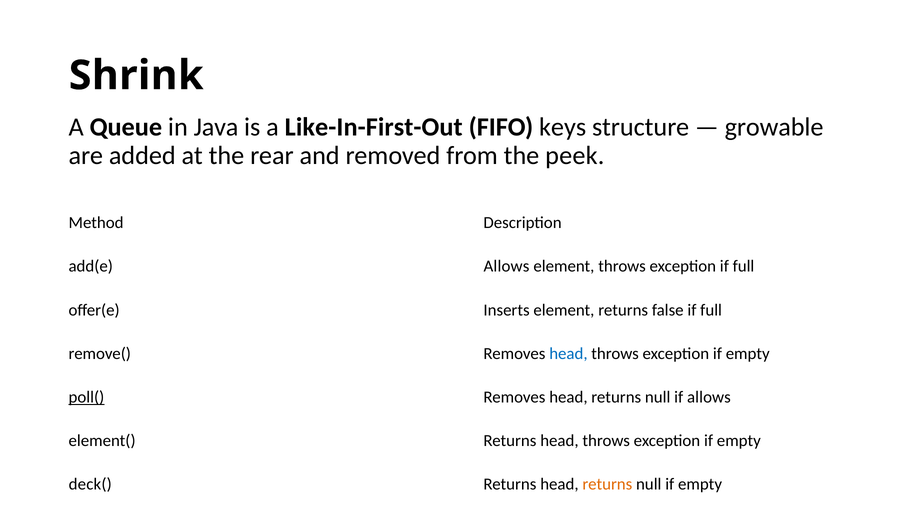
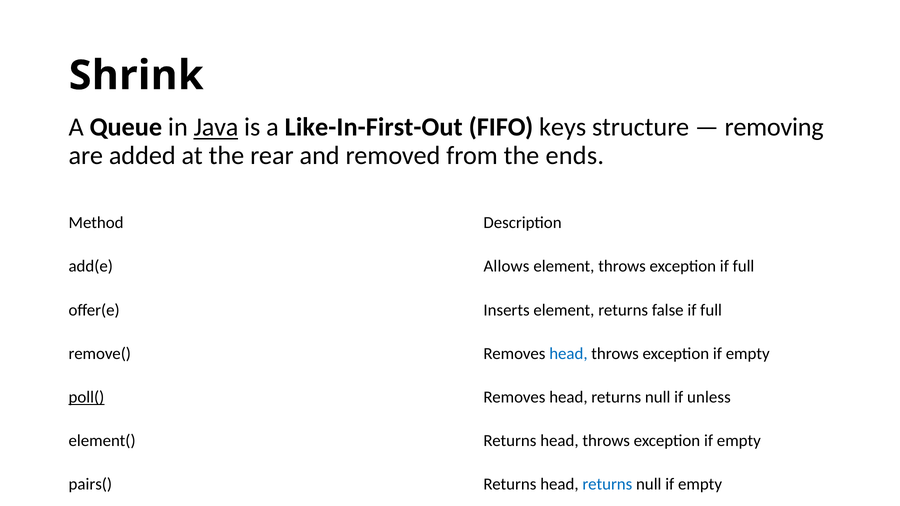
Java underline: none -> present
growable: growable -> removing
peek: peek -> ends
if allows: allows -> unless
deck(: deck( -> pairs(
returns at (607, 485) colour: orange -> blue
